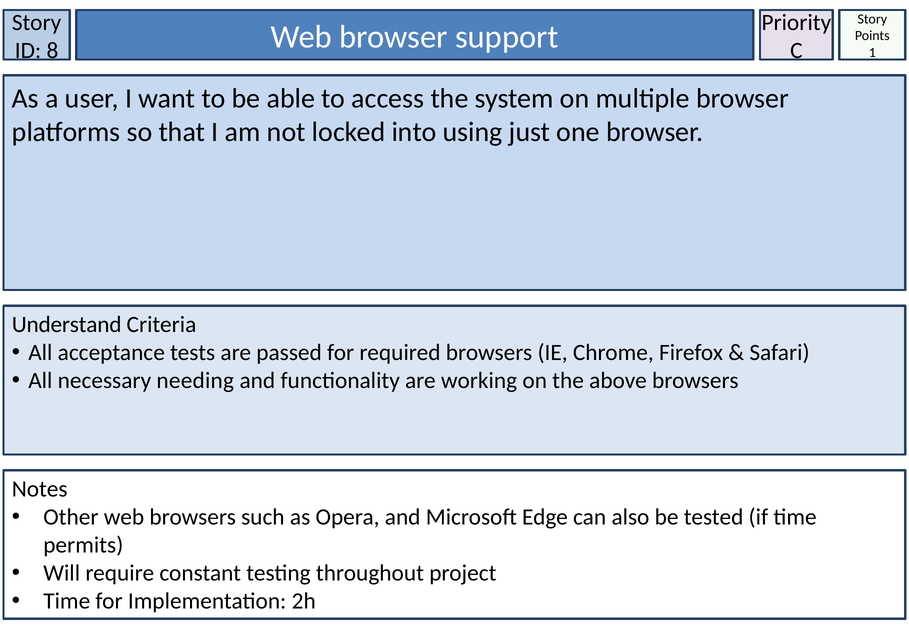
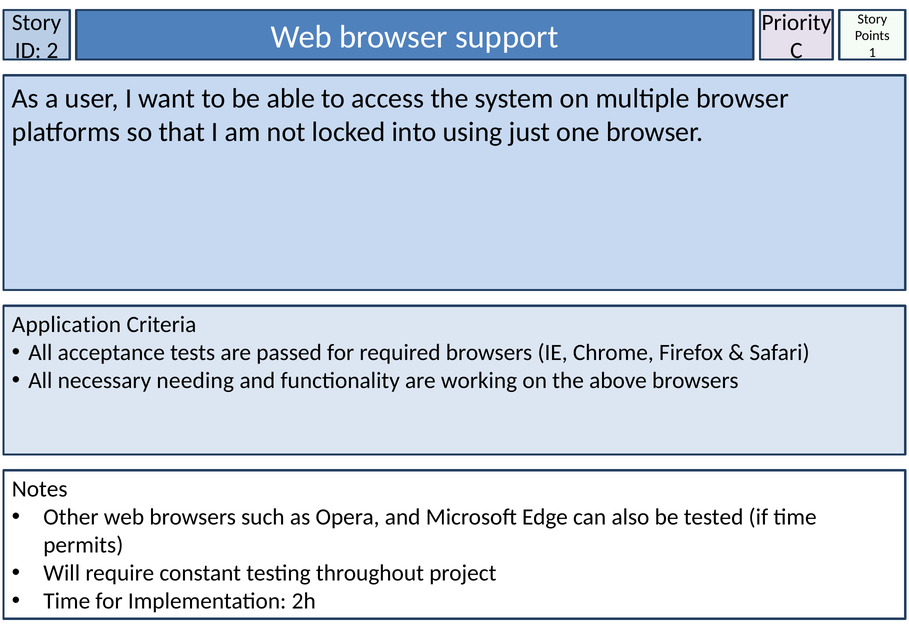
8: 8 -> 2
Understand: Understand -> Application
